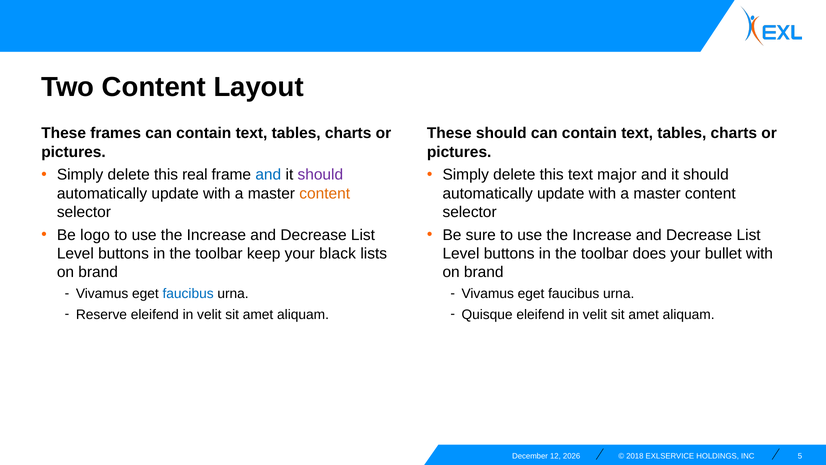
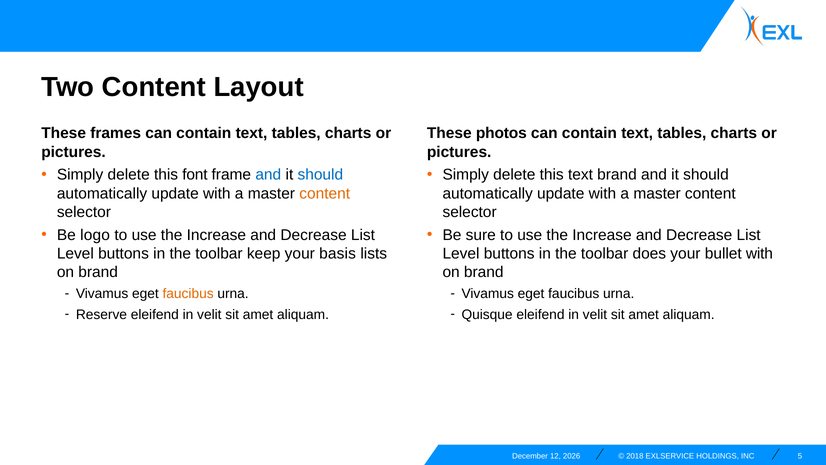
These should: should -> photos
real: real -> font
should at (320, 175) colour: purple -> blue
text major: major -> brand
black: black -> basis
faucibus at (188, 294) colour: blue -> orange
